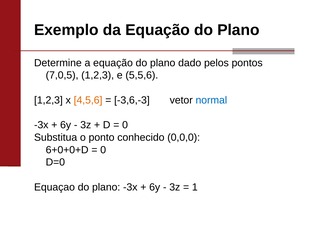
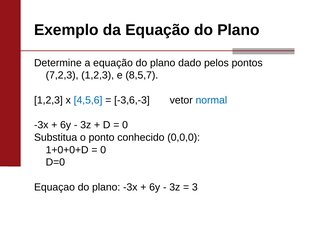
7,0,5: 7,0,5 -> 7,2,3
5,5,6: 5,5,6 -> 8,5,7
4,5,6 colour: orange -> blue
6+0+0+D: 6+0+0+D -> 1+0+0+D
1: 1 -> 3
